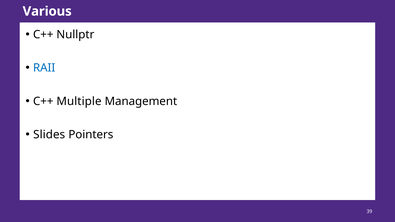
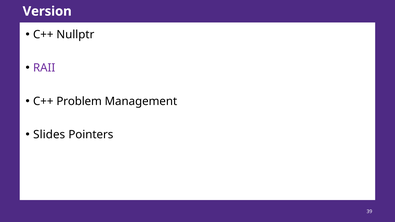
Various: Various -> Version
RAII colour: blue -> purple
Multiple: Multiple -> Problem
